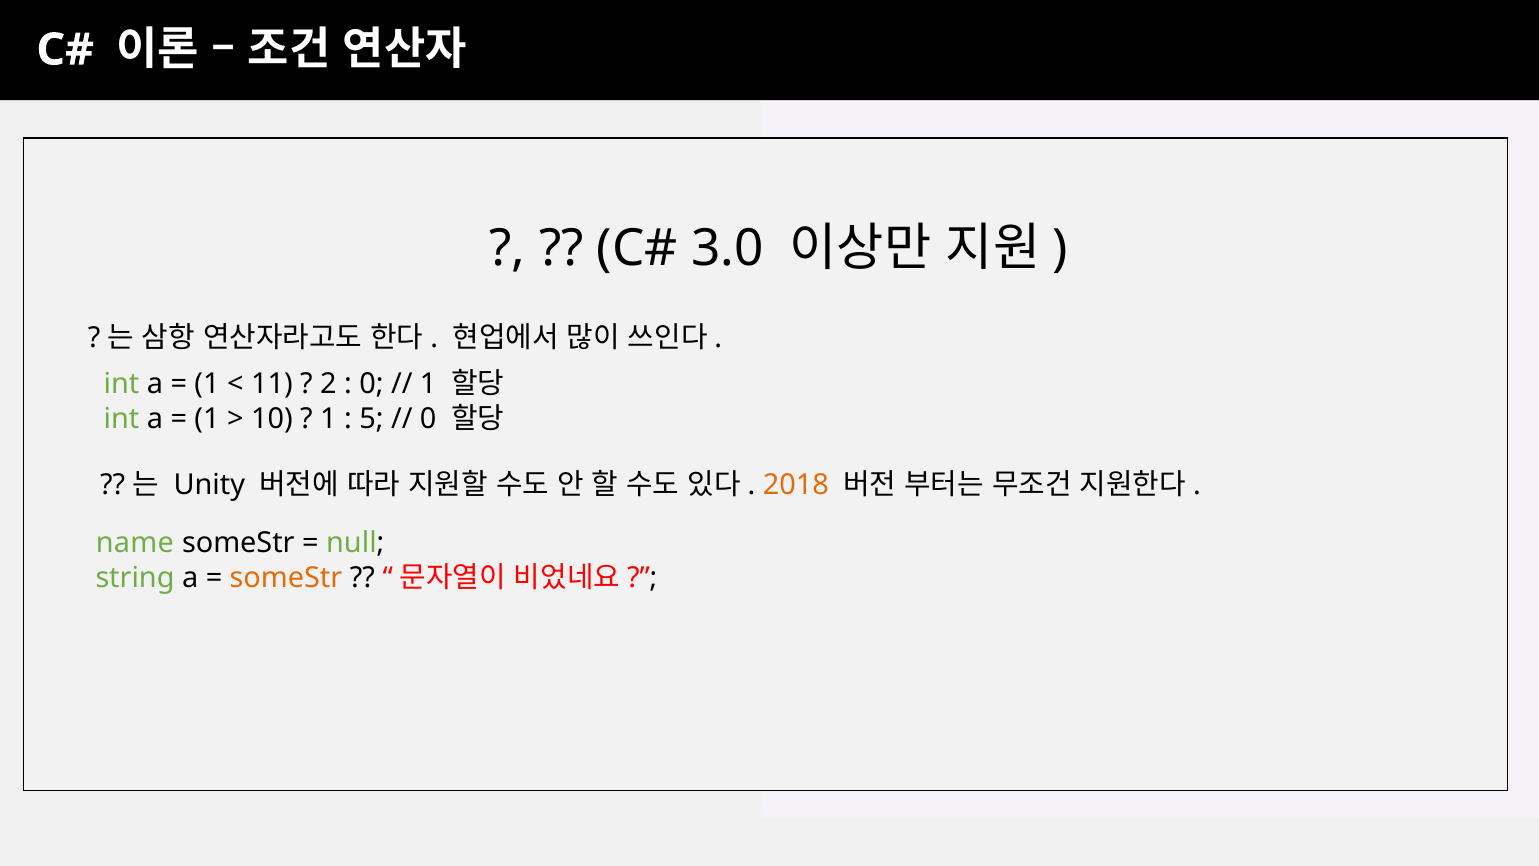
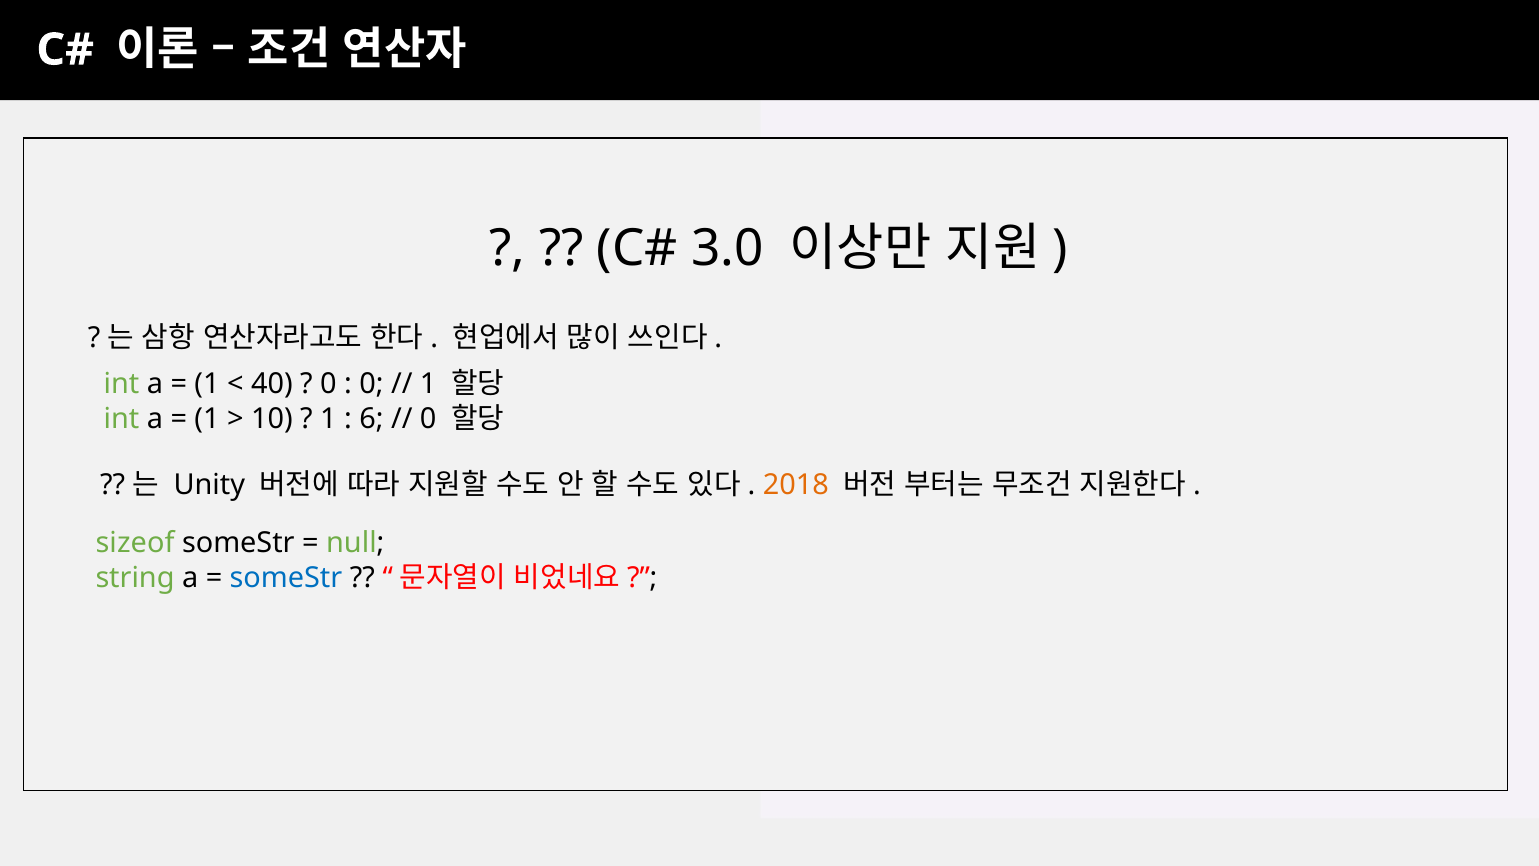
11: 11 -> 40
2 at (328, 384): 2 -> 0
5: 5 -> 6
name: name -> sizeof
someStr at (286, 578) colour: orange -> blue
